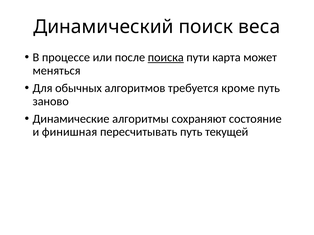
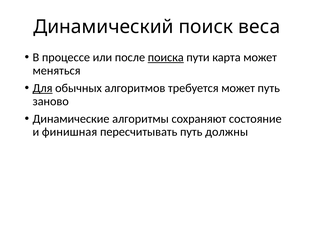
Для underline: none -> present
требуется кроме: кроме -> может
текущей: текущей -> должны
